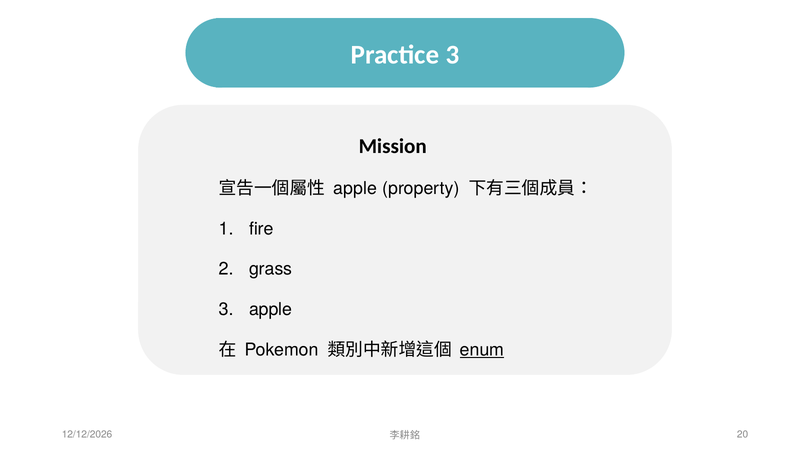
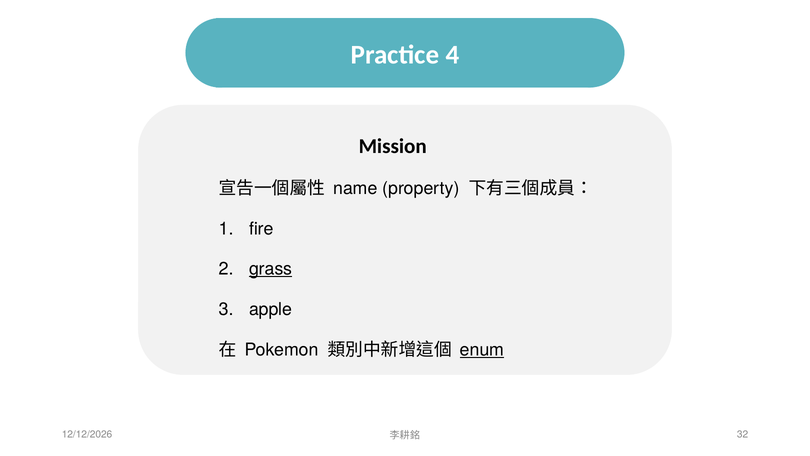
Practice 3: 3 -> 4
apple at (355, 188): apple -> name
grass underline: none -> present
20: 20 -> 32
